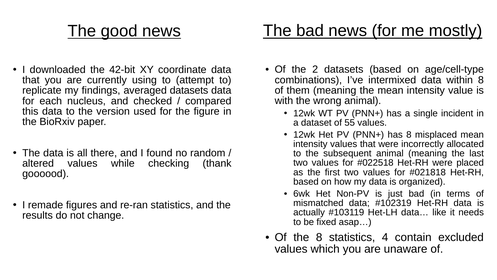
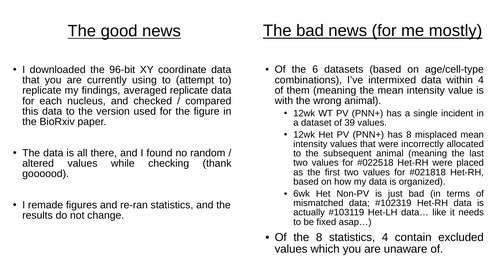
2: 2 -> 6
42-bit: 42-bit -> 96-bit
within 8: 8 -> 4
averaged datasets: datasets -> replicate
55: 55 -> 39
